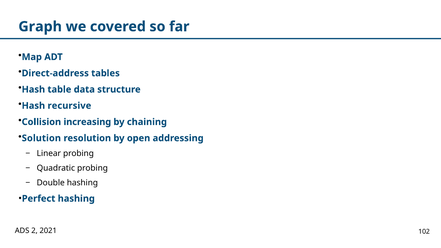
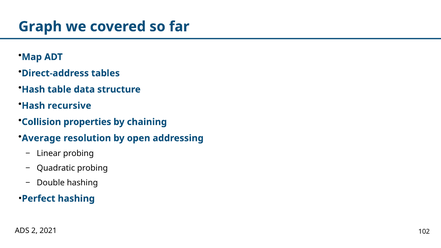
increasing: increasing -> properties
Solution: Solution -> Average
